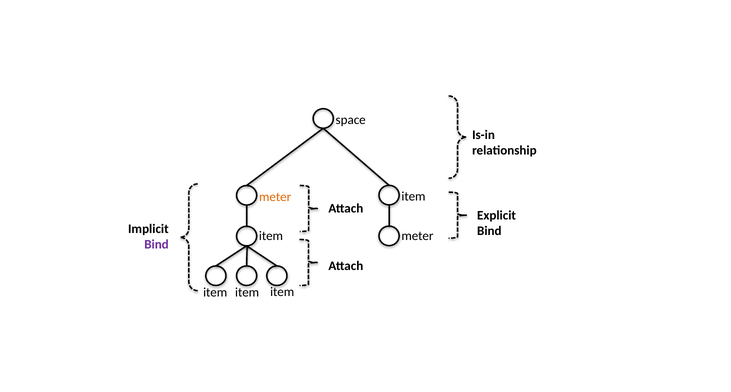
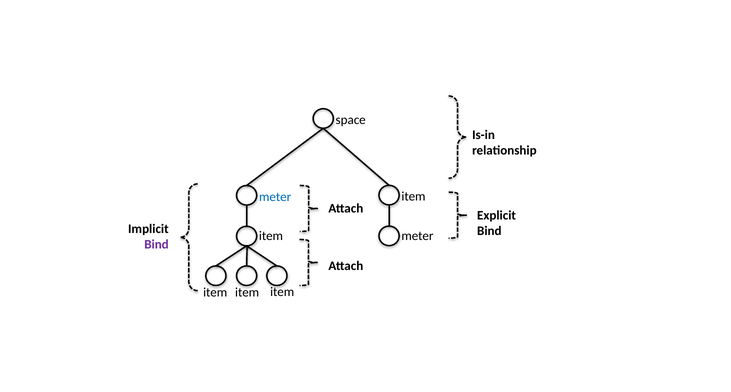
meter at (275, 197) colour: orange -> blue
